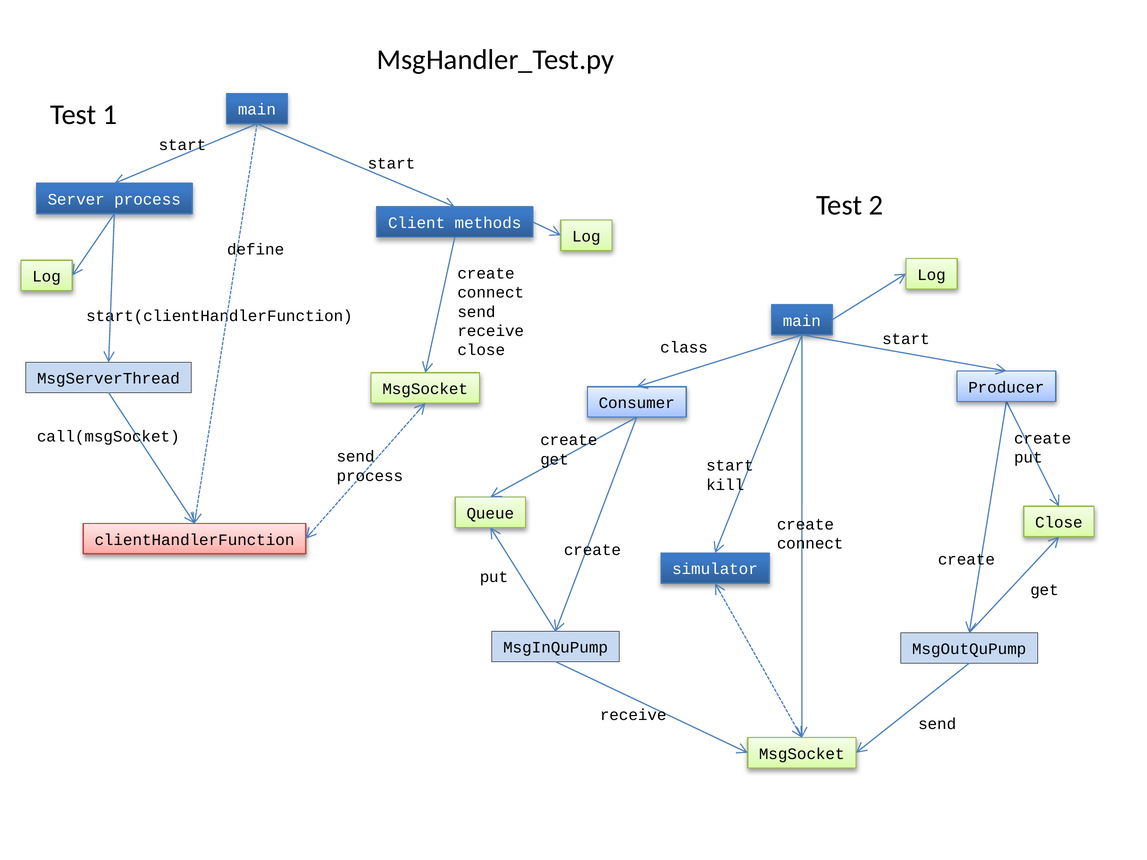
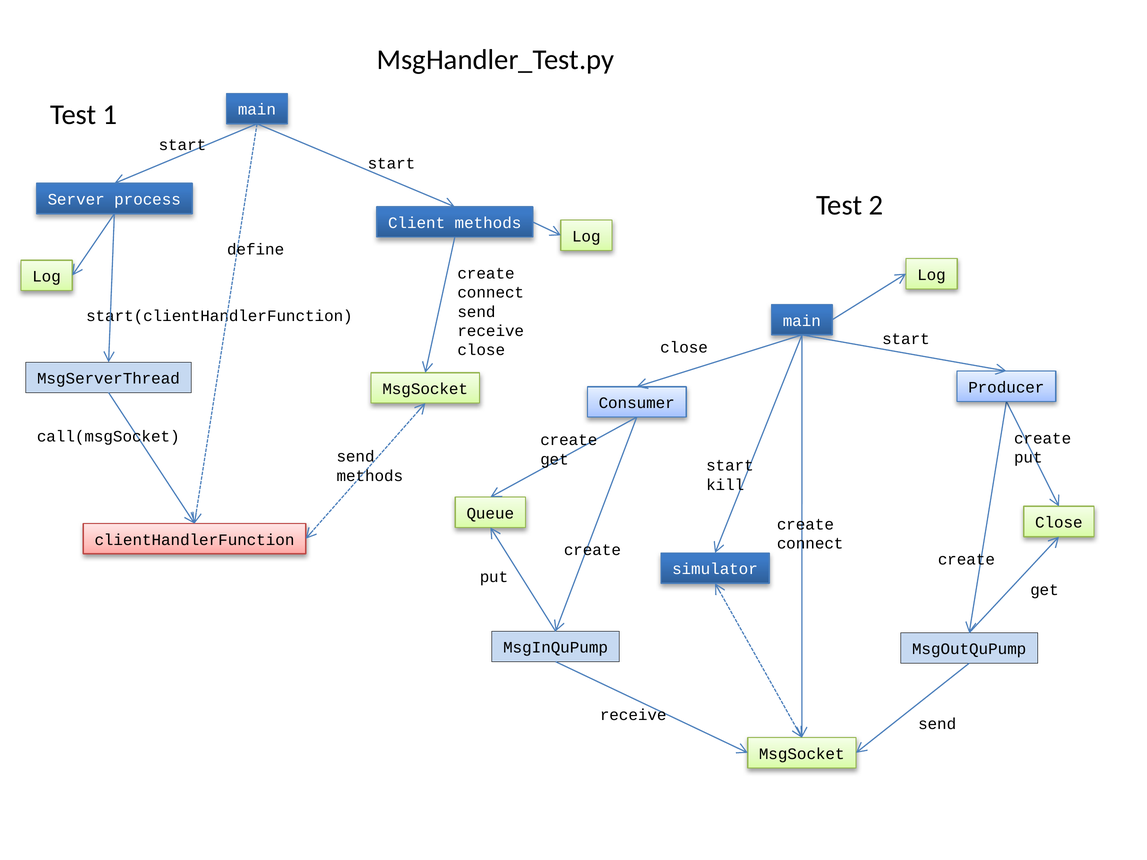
class at (684, 348): class -> close
process at (370, 476): process -> methods
